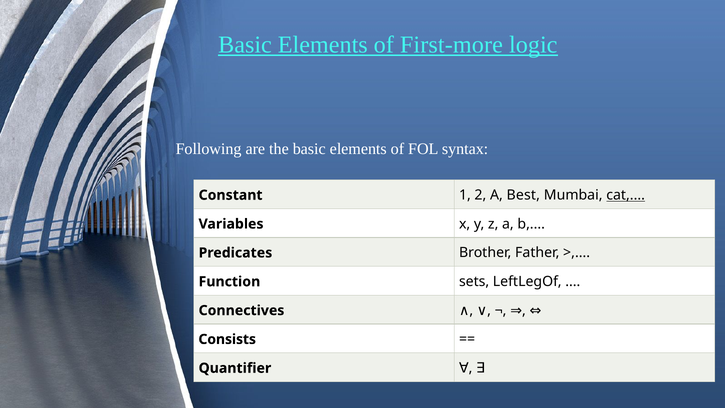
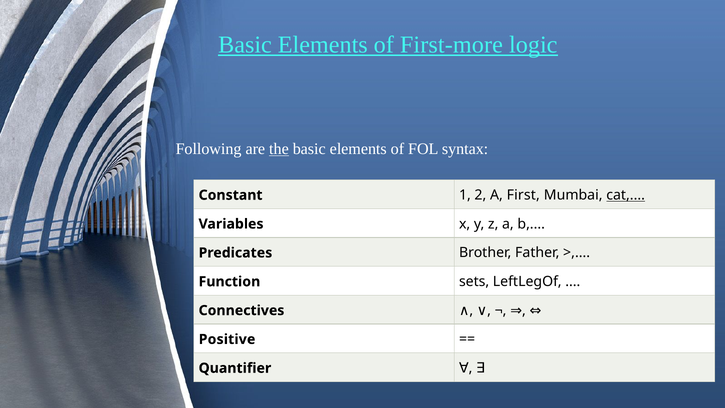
the underline: none -> present
Best: Best -> First
Consists: Consists -> Positive
